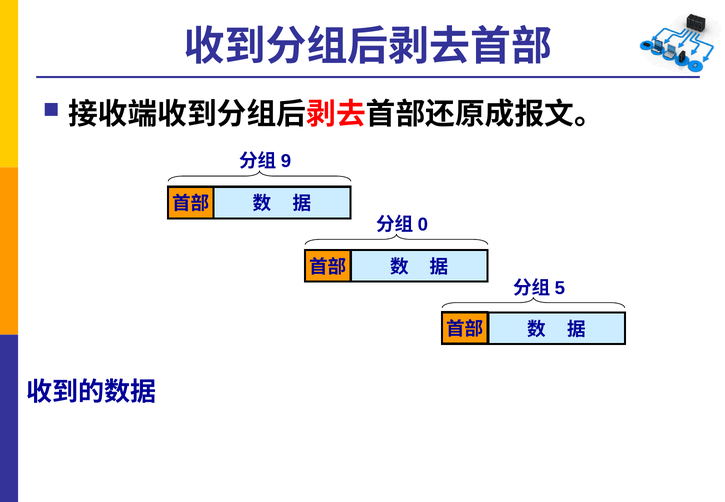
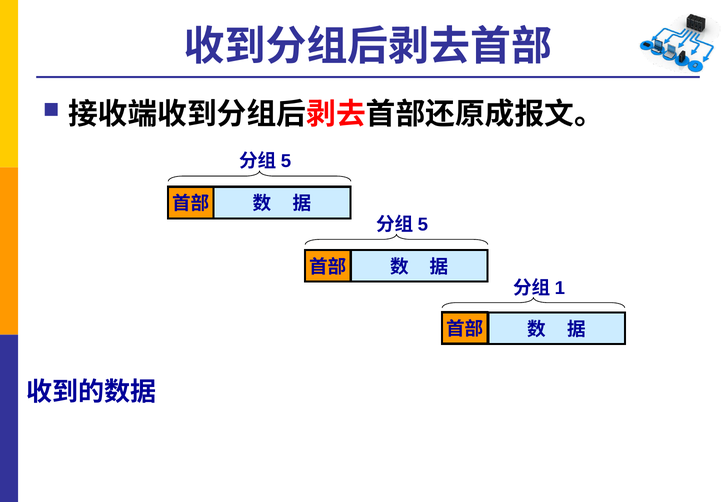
9 at (286, 161): 9 -> 5
0 at (423, 225): 0 -> 5
5: 5 -> 1
